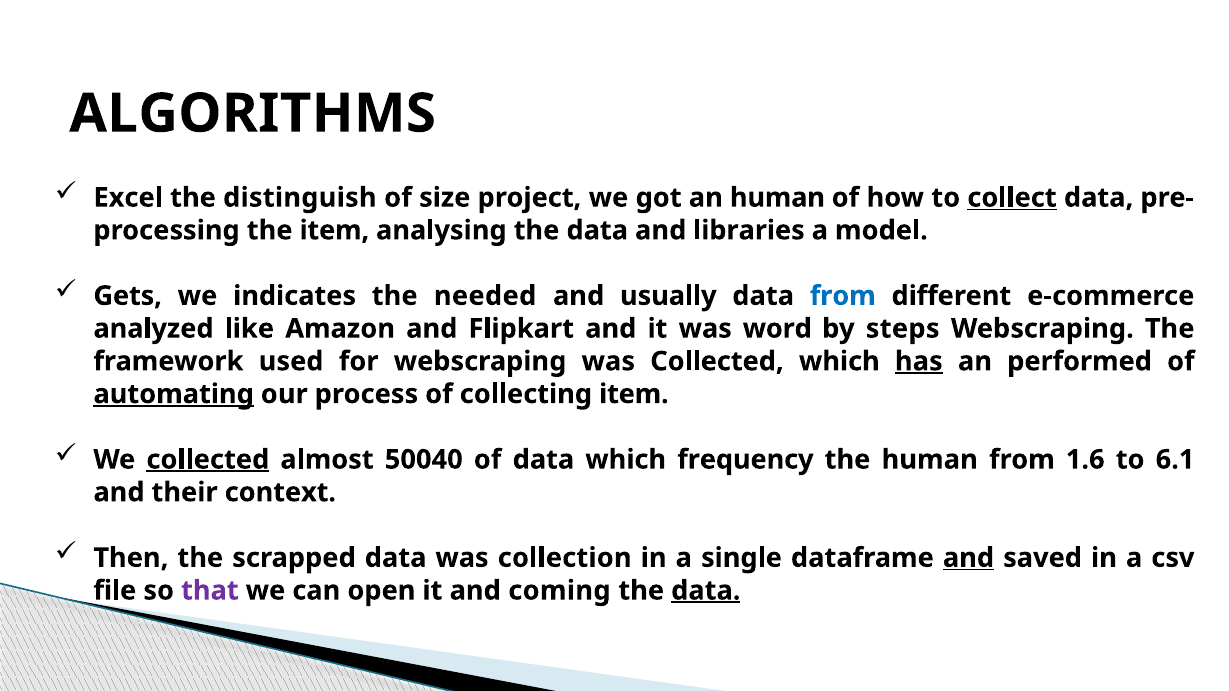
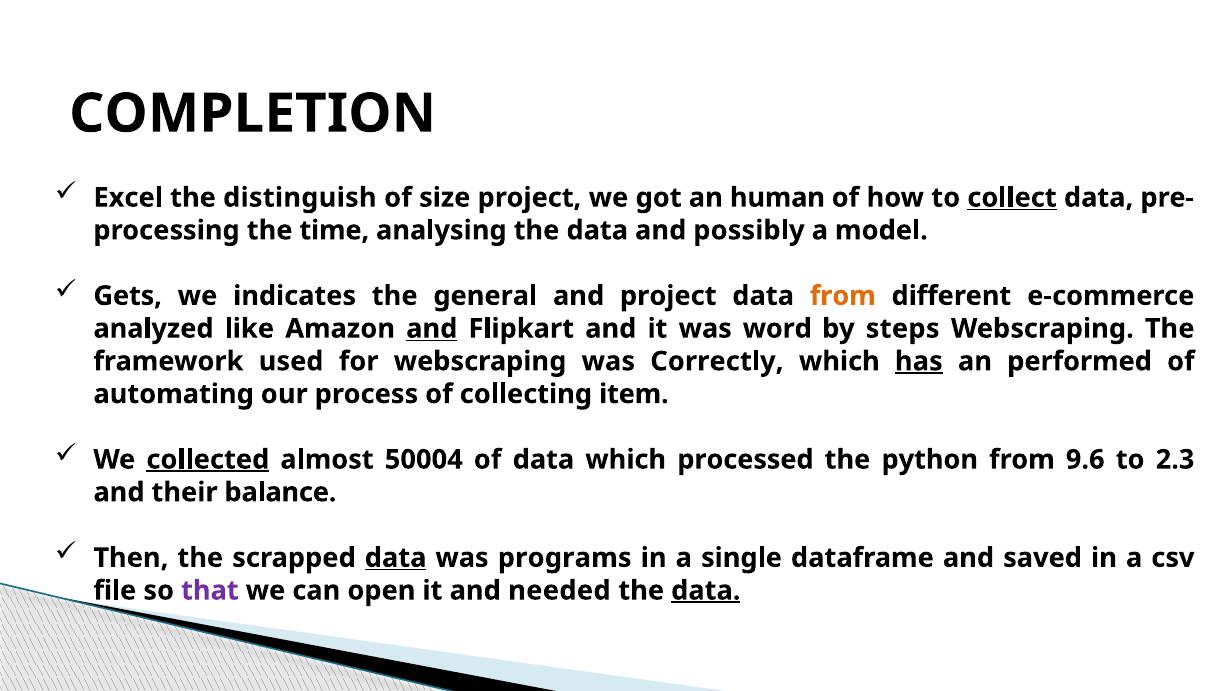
ALGORITHMS: ALGORITHMS -> COMPLETION
the item: item -> time
libraries: libraries -> possibly
needed: needed -> general
and usually: usually -> project
from at (843, 296) colour: blue -> orange
and at (432, 329) underline: none -> present
was Collected: Collected -> Correctly
automating underline: present -> none
50040: 50040 -> 50004
frequency: frequency -> processed
the human: human -> python
1.6: 1.6 -> 9.6
6.1: 6.1 -> 2.3
context: context -> balance
data at (396, 558) underline: none -> present
collection: collection -> programs
and at (968, 558) underline: present -> none
coming: coming -> needed
